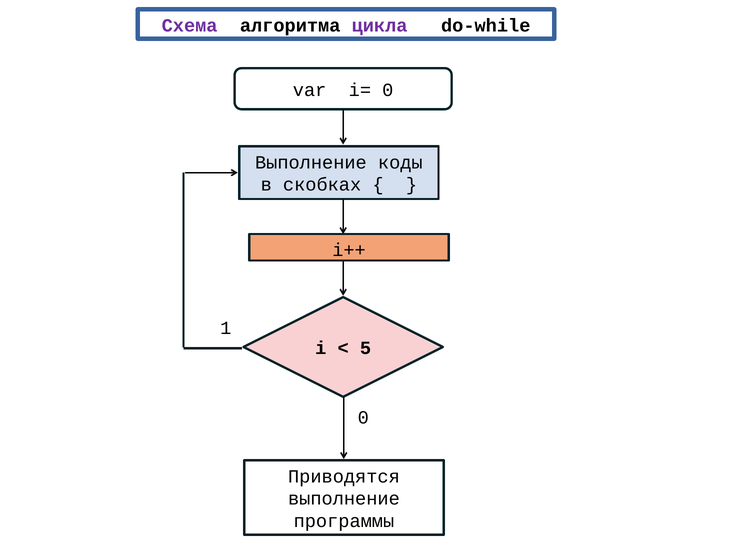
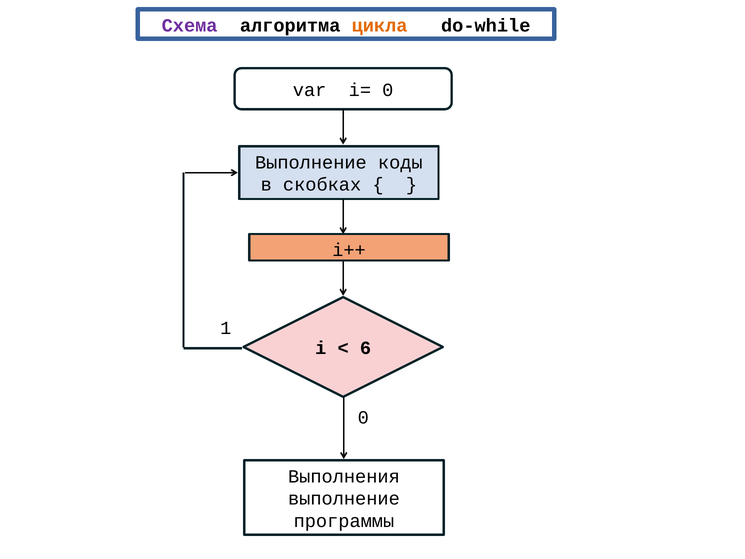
цикла colour: purple -> orange
5: 5 -> 6
Приводятся: Приводятся -> Выполнения
